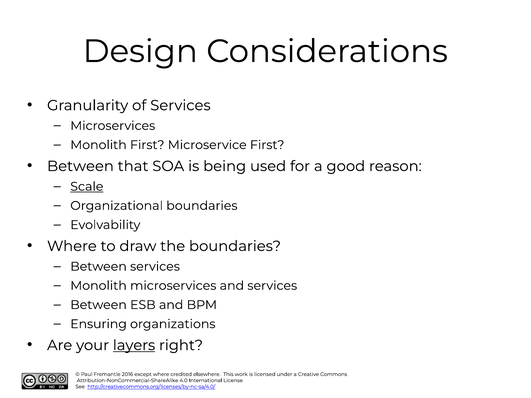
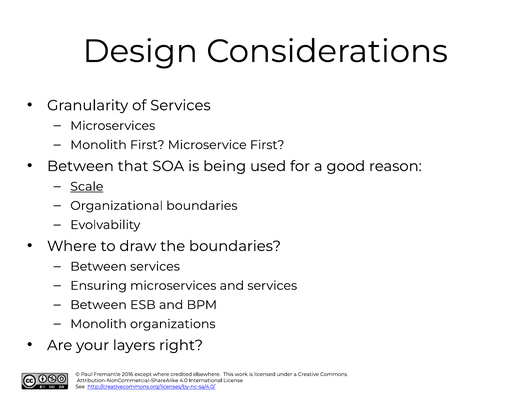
Monolith at (99, 286): Monolith -> Ensuring
Ensuring at (99, 324): Ensuring -> Monolith
layers underline: present -> none
